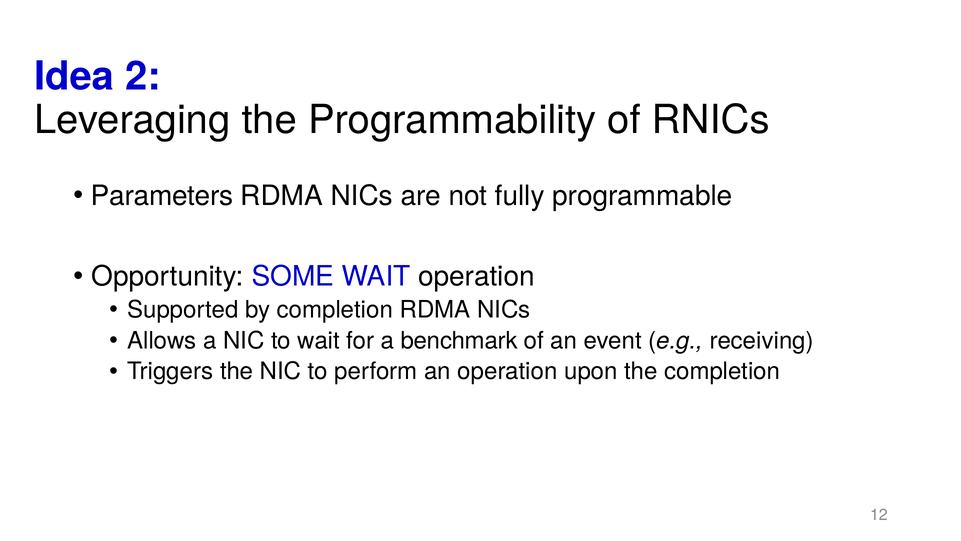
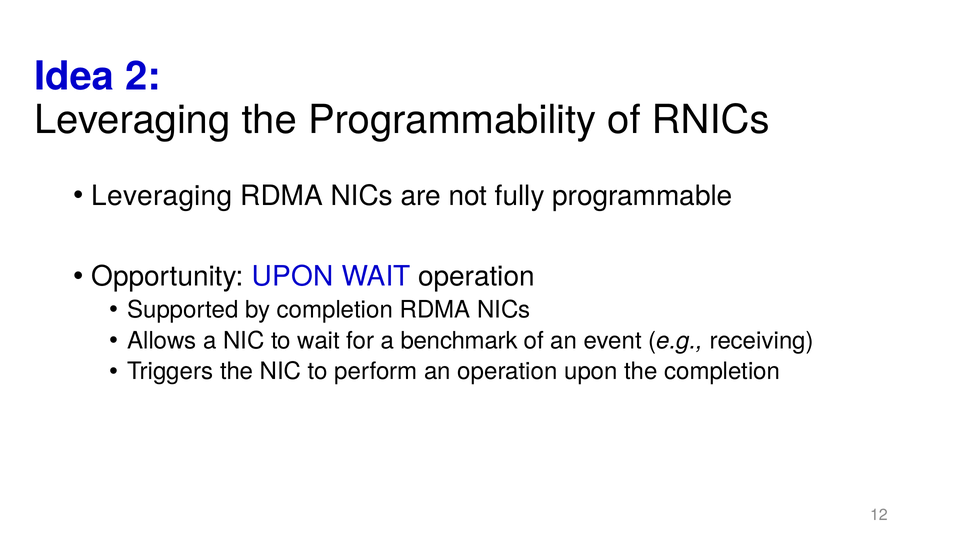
Parameters at (162, 196): Parameters -> Leveraging
Opportunity SOME: SOME -> UPON
